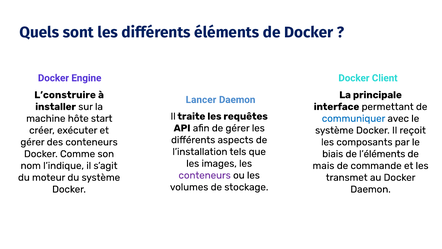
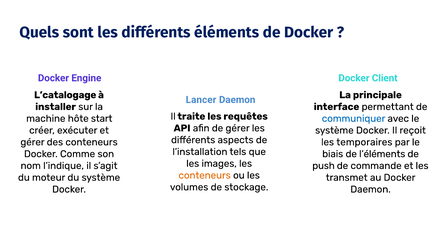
L’construire: L’construire -> L’catalogage
composants: composants -> temporaires
mais: mais -> push
conteneurs at (205, 175) colour: purple -> orange
